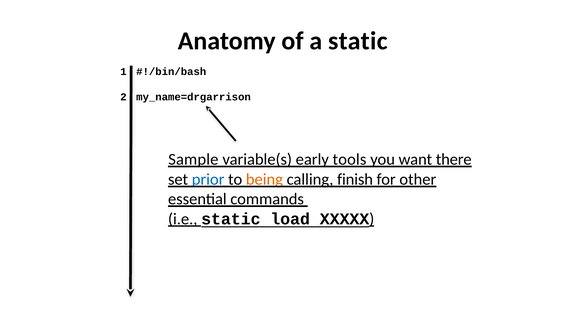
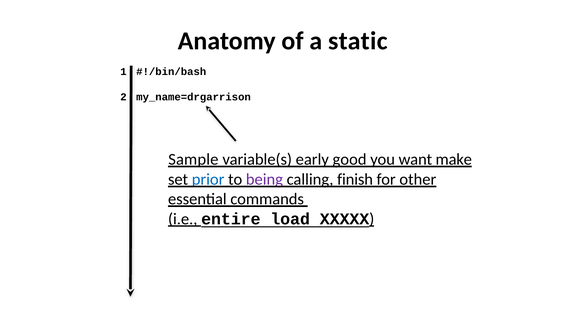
tools: tools -> good
there: there -> make
being colour: orange -> purple
i.e static: static -> entire
